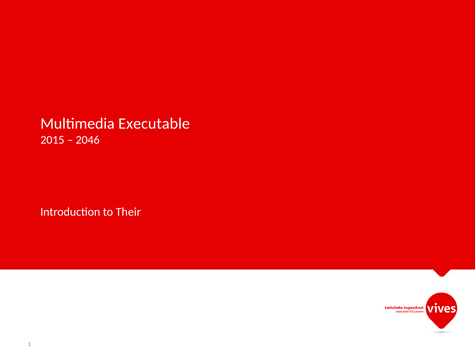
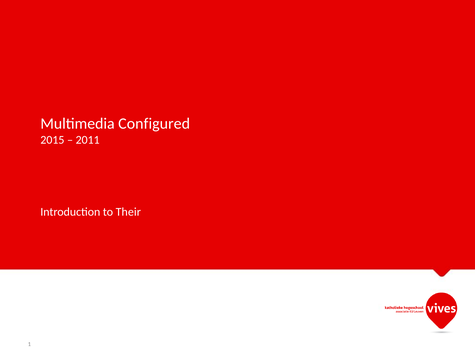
Executable: Executable -> Configured
2046: 2046 -> 2011
